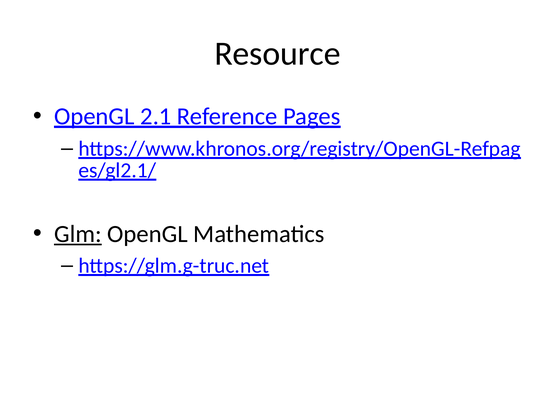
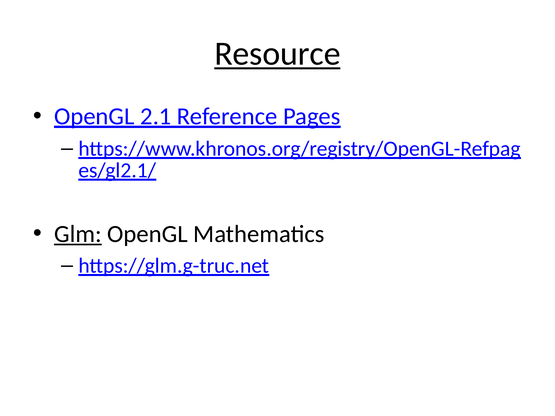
Resource underline: none -> present
